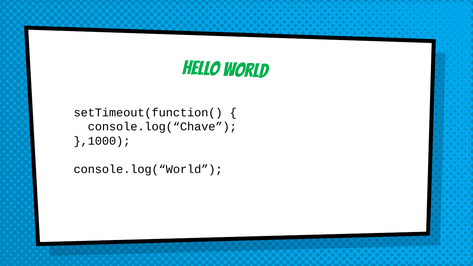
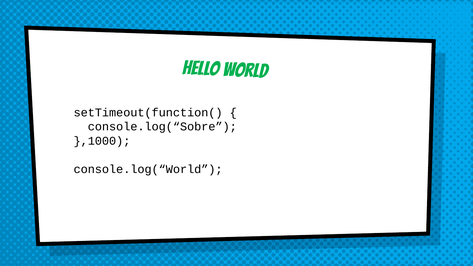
console.log(“Chave: console.log(“Chave -> console.log(“Sobre
